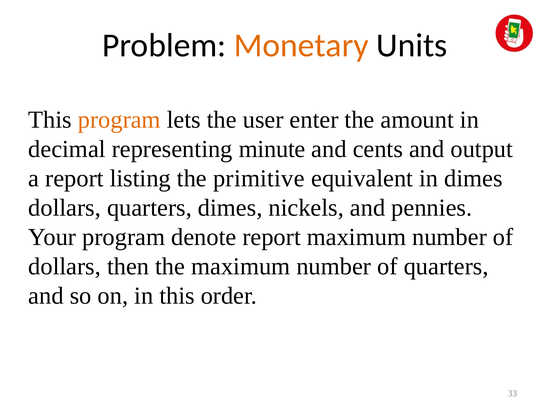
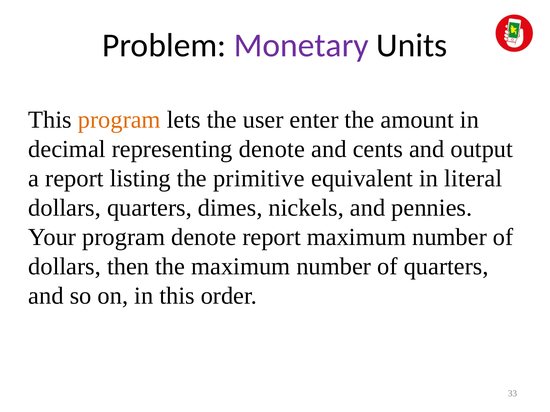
Monetary colour: orange -> purple
representing minute: minute -> denote
in dimes: dimes -> literal
